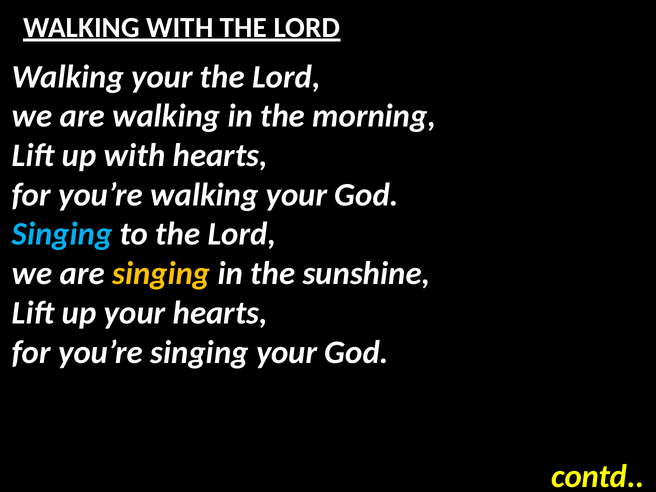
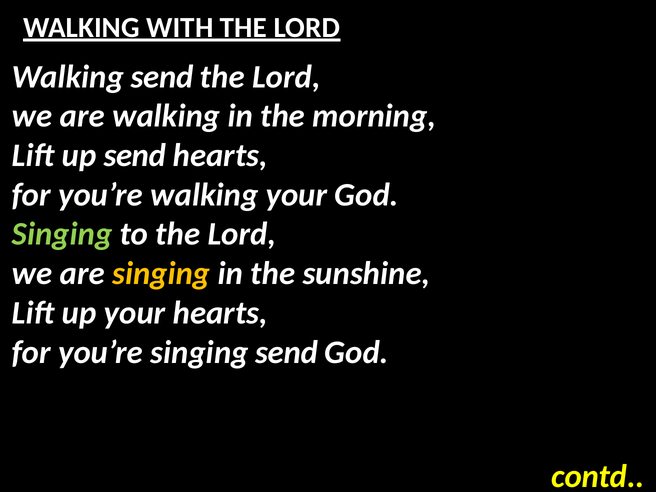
your at (162, 77): your -> send
up with: with -> send
Singing at (62, 234) colour: light blue -> light green
singing your: your -> send
